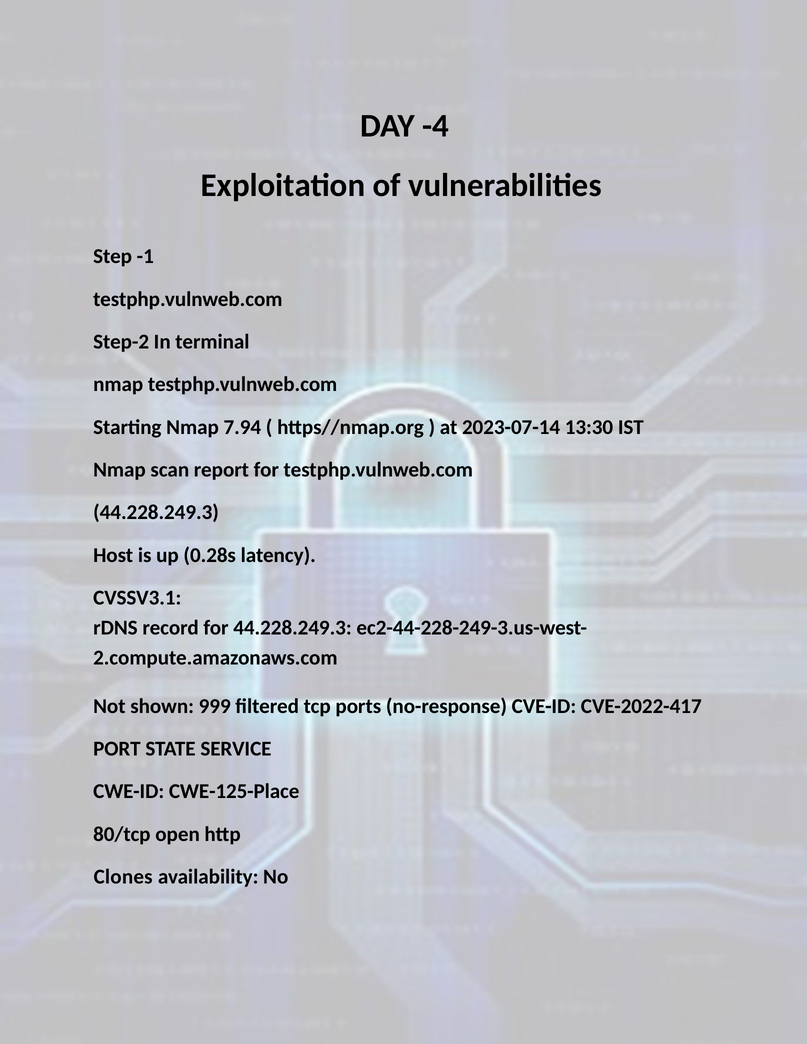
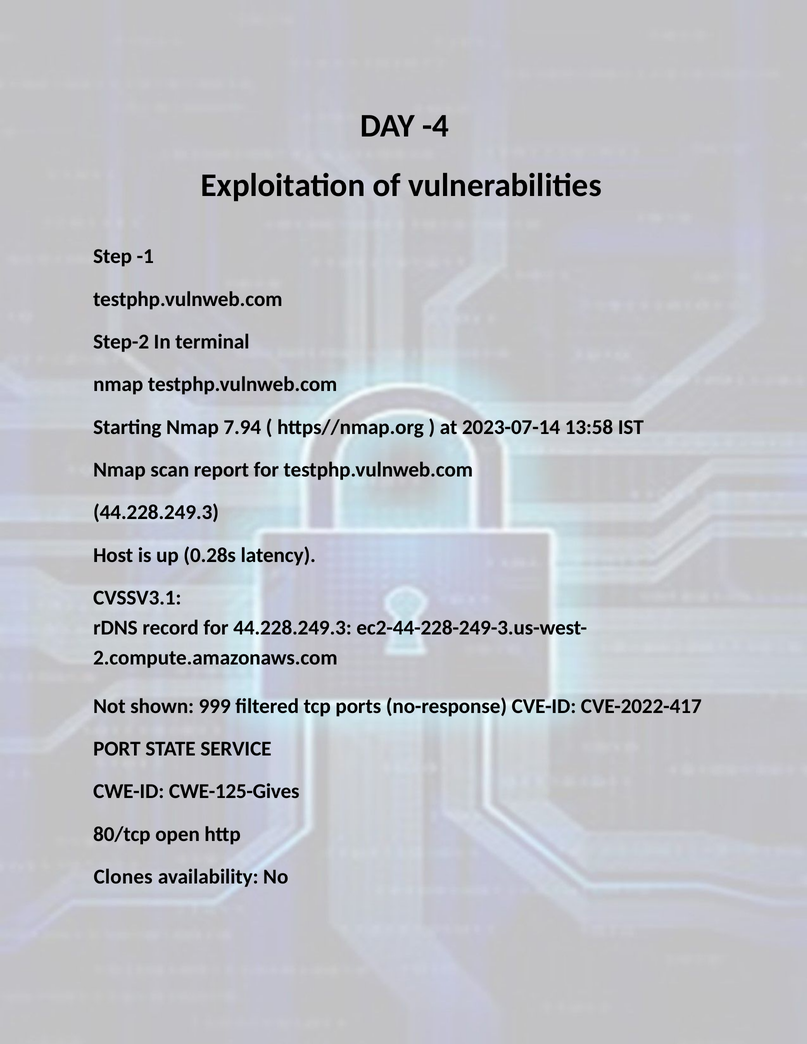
13:30: 13:30 -> 13:58
CWE-125-Place: CWE-125-Place -> CWE-125-Gives
